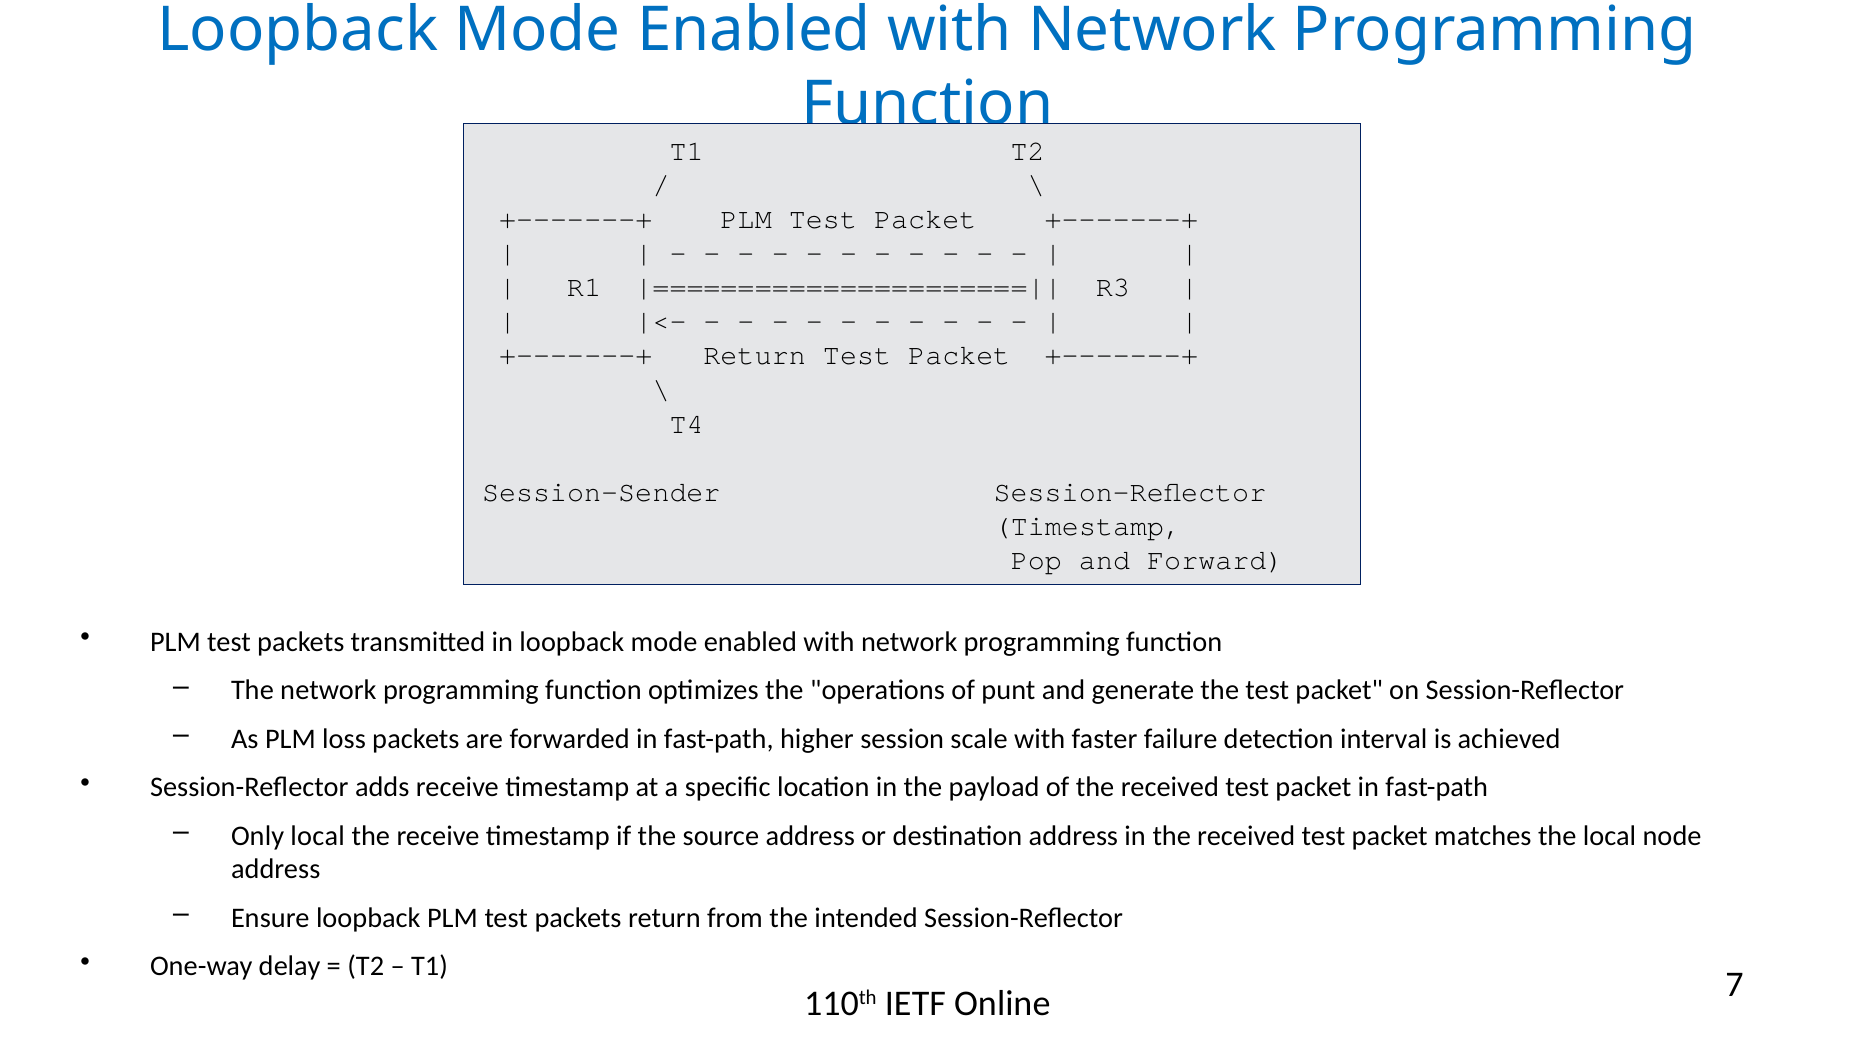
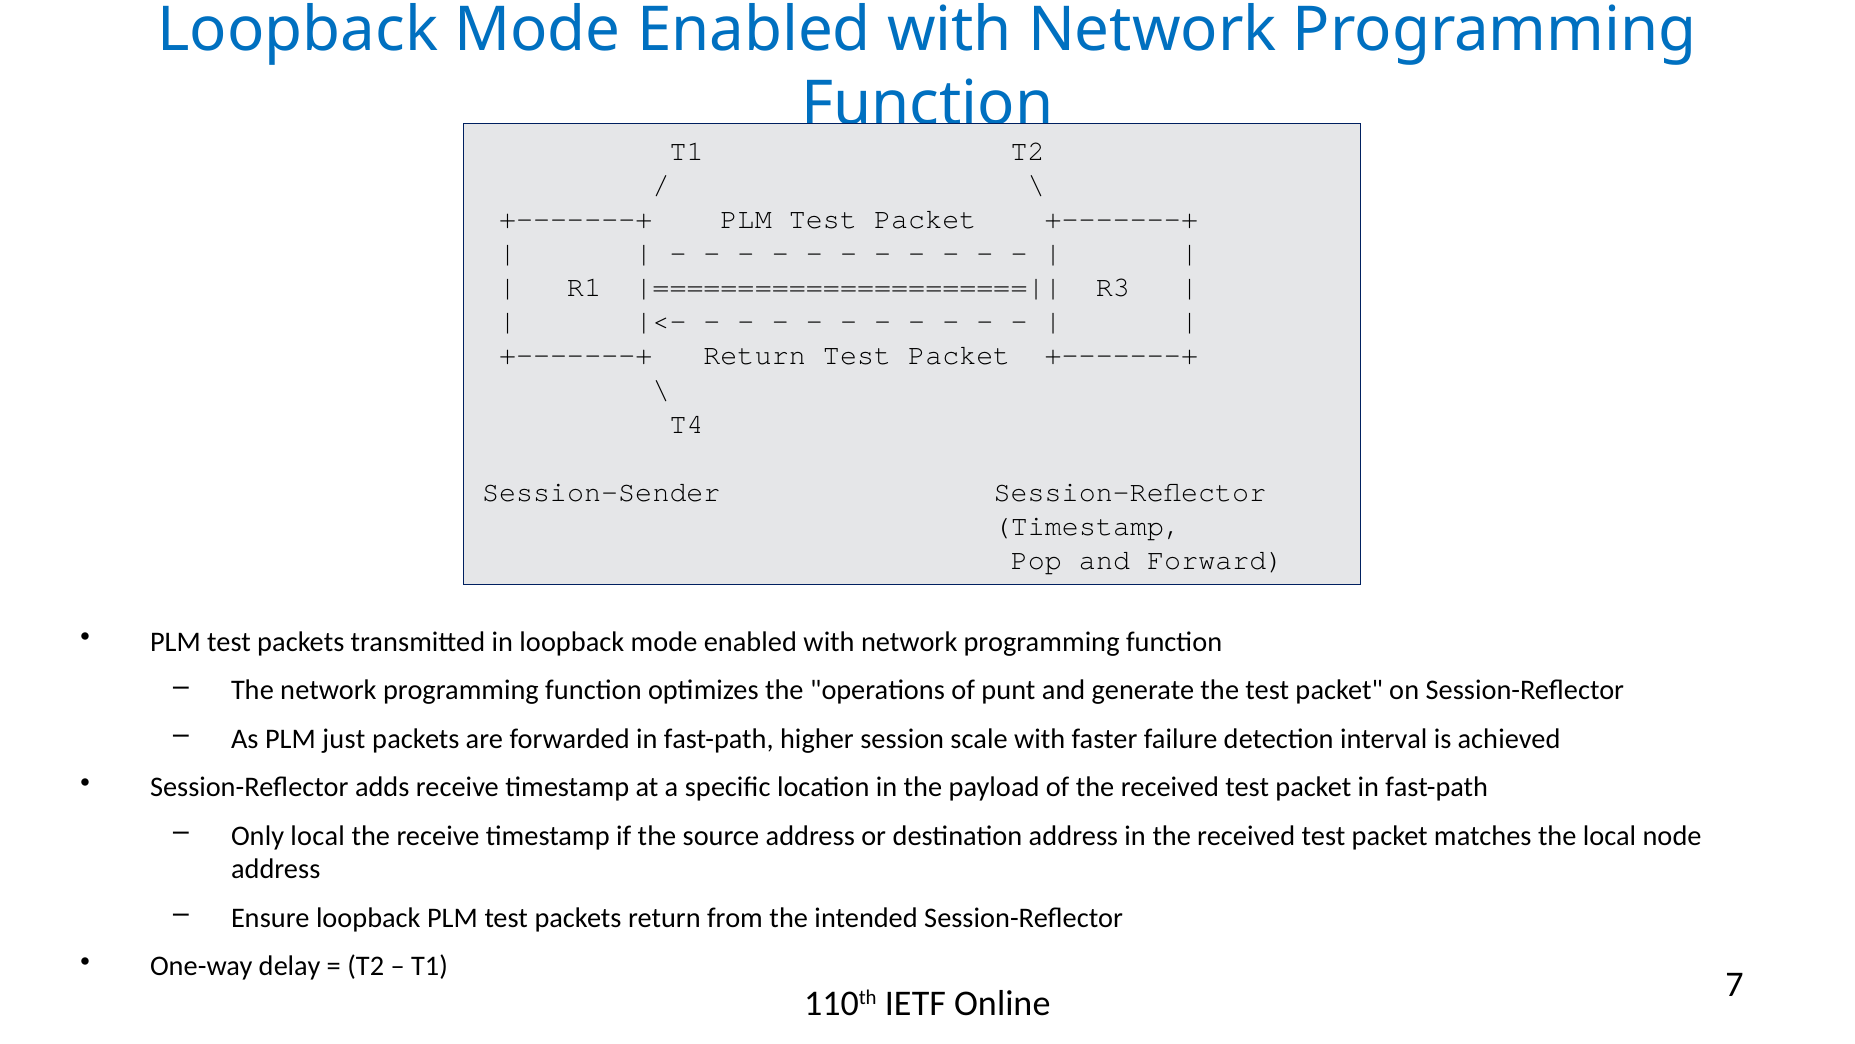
loss: loss -> just
